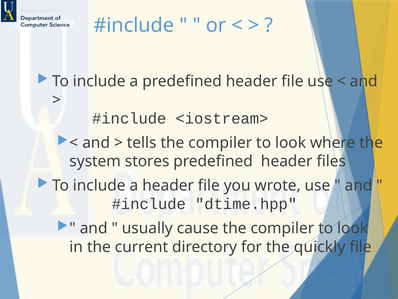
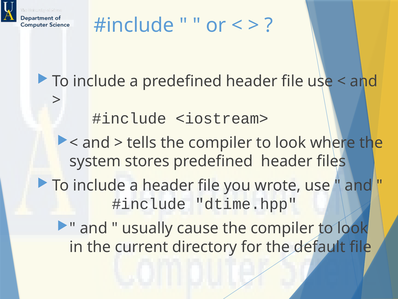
quickly: quickly -> default
